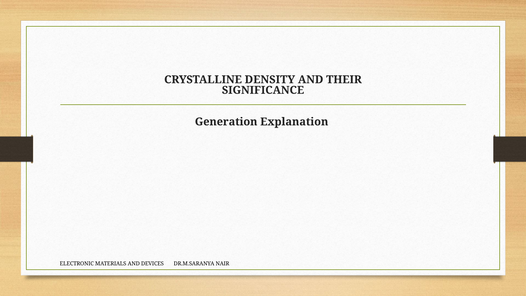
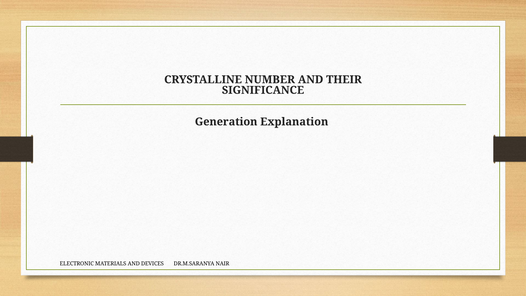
DENSITY: DENSITY -> NUMBER
